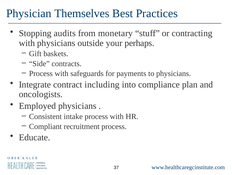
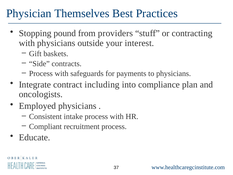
audits: audits -> pound
monetary: monetary -> providers
perhaps: perhaps -> interest
